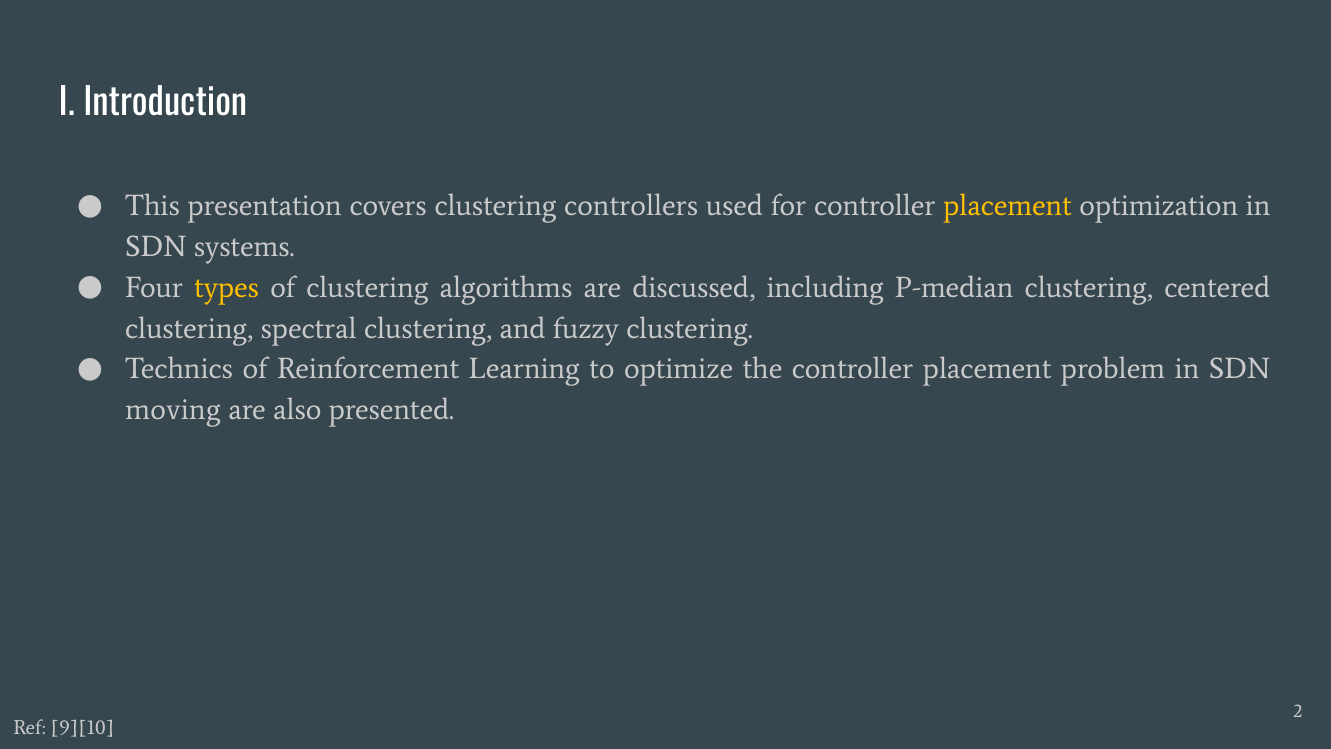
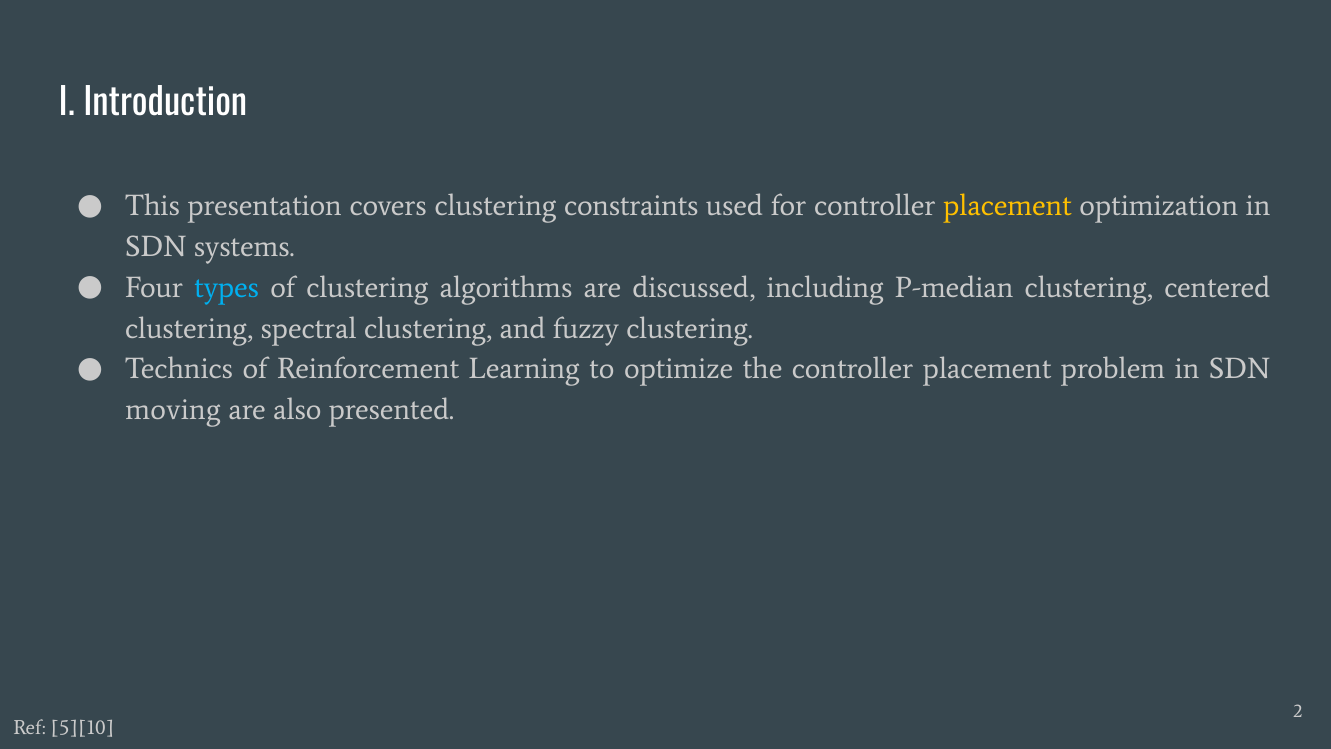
controllers: controllers -> constraints
types colour: yellow -> light blue
9][10: 9][10 -> 5][10
